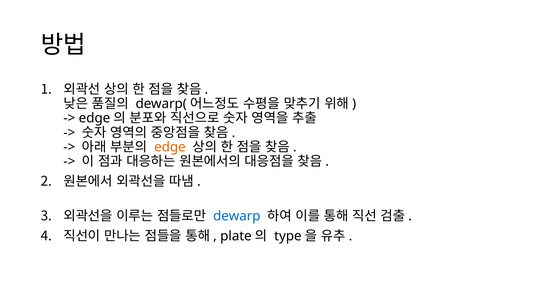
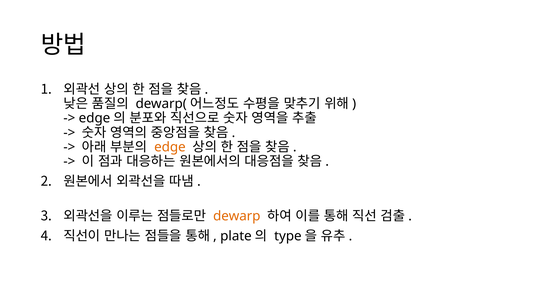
dewarp colour: blue -> orange
